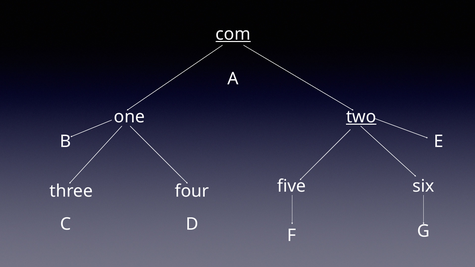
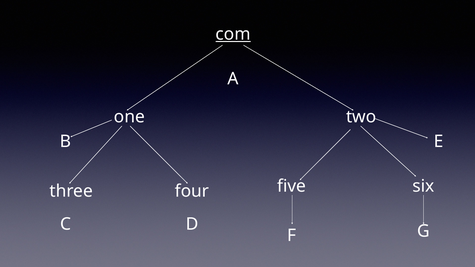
two underline: present -> none
